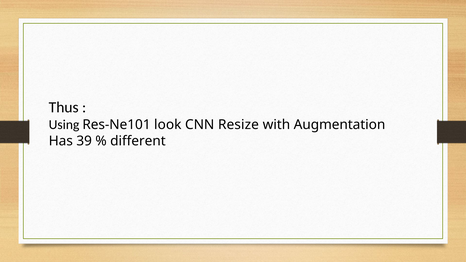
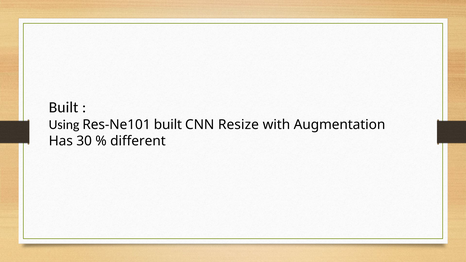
Thus at (64, 107): Thus -> Built
Res-Ne101 look: look -> built
39: 39 -> 30
